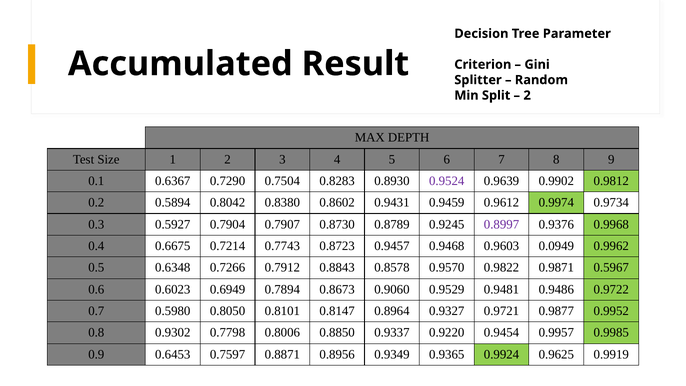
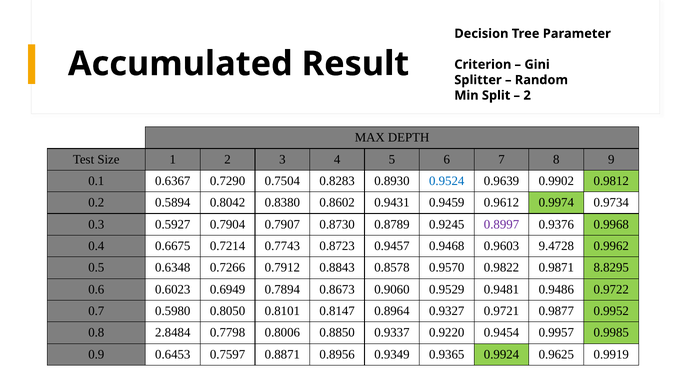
0.9524 colour: purple -> blue
0.0949: 0.0949 -> 9.4728
0.5967: 0.5967 -> 8.8295
0.9302: 0.9302 -> 2.8484
